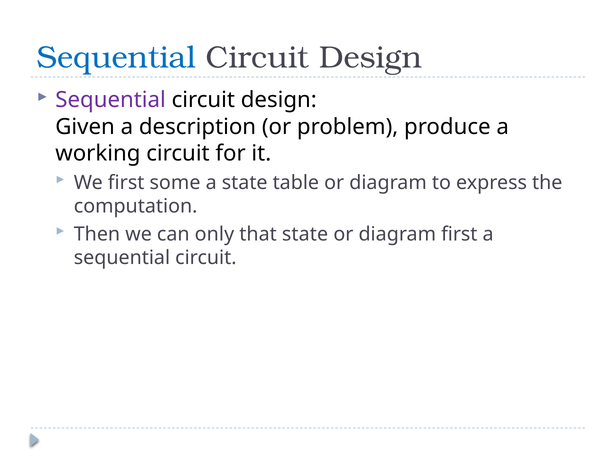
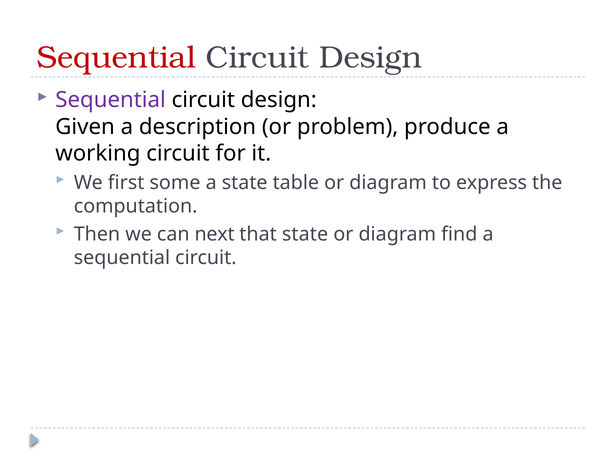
Sequential at (116, 58) colour: blue -> red
only: only -> next
diagram first: first -> find
